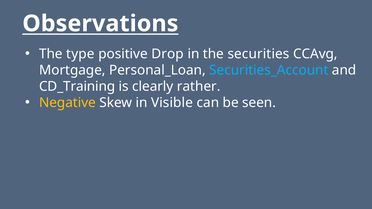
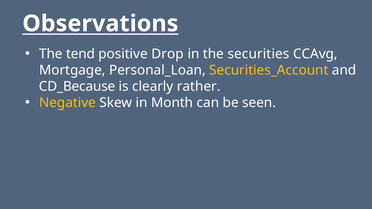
type: type -> tend
Securities_Account colour: light blue -> yellow
CD_Training: CD_Training -> CD_Because
Visible: Visible -> Month
